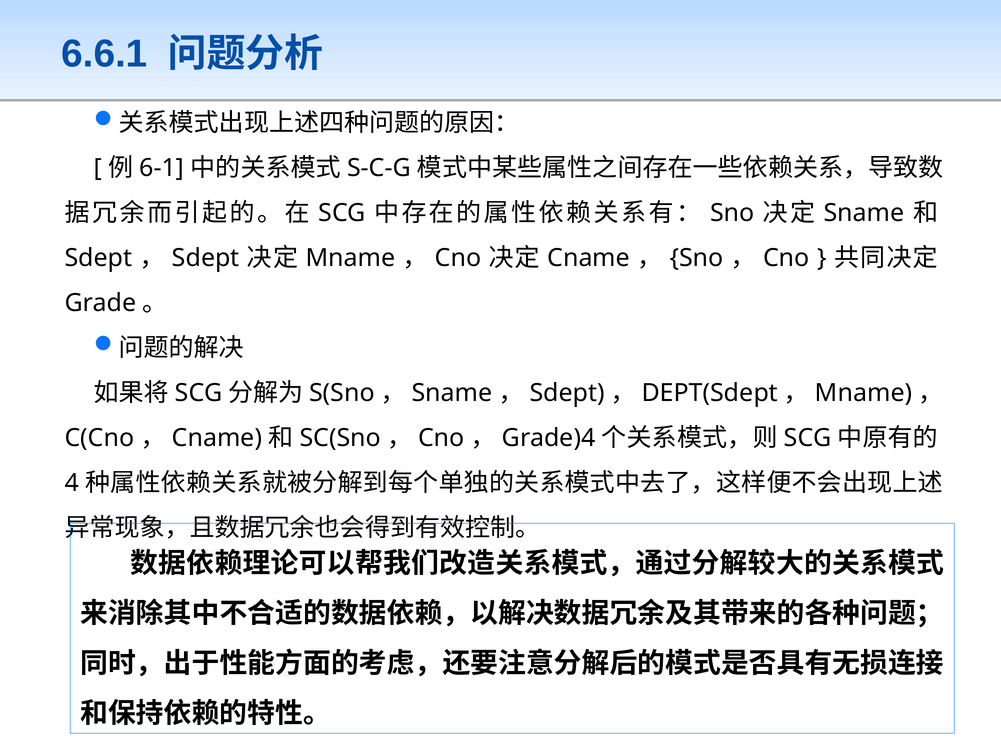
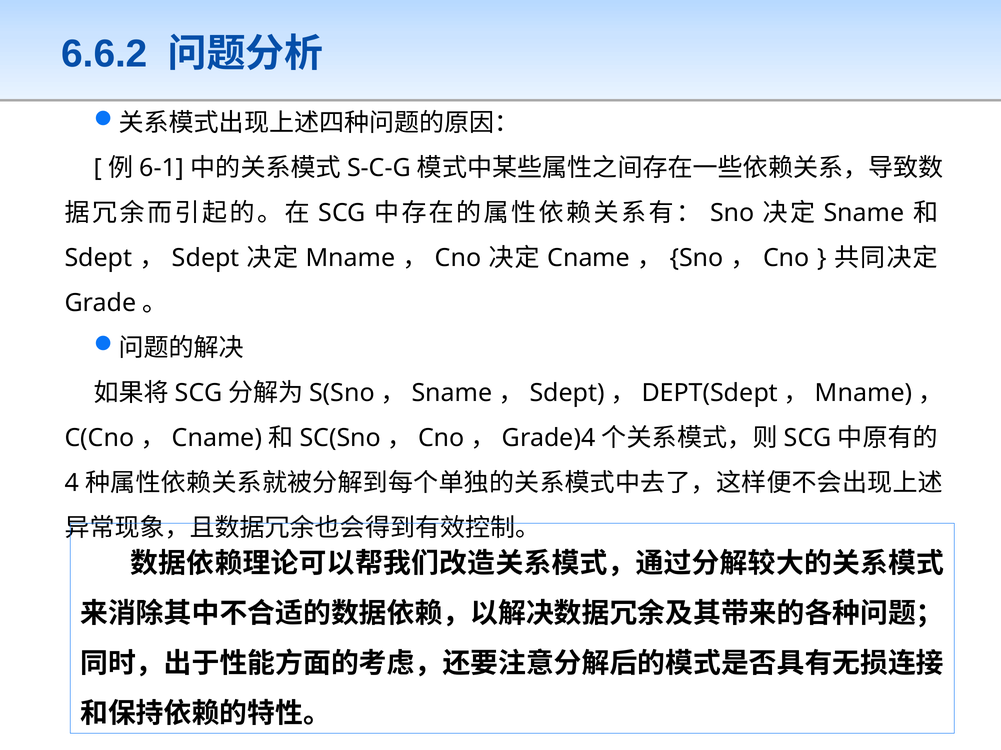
6.6.1: 6.6.1 -> 6.6.2
